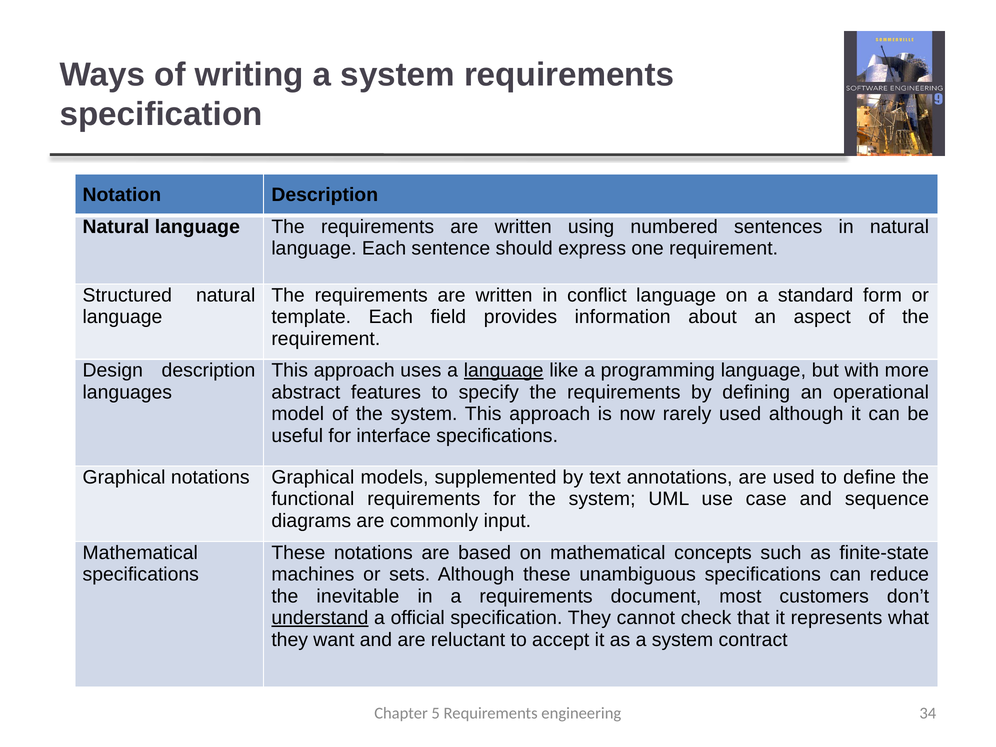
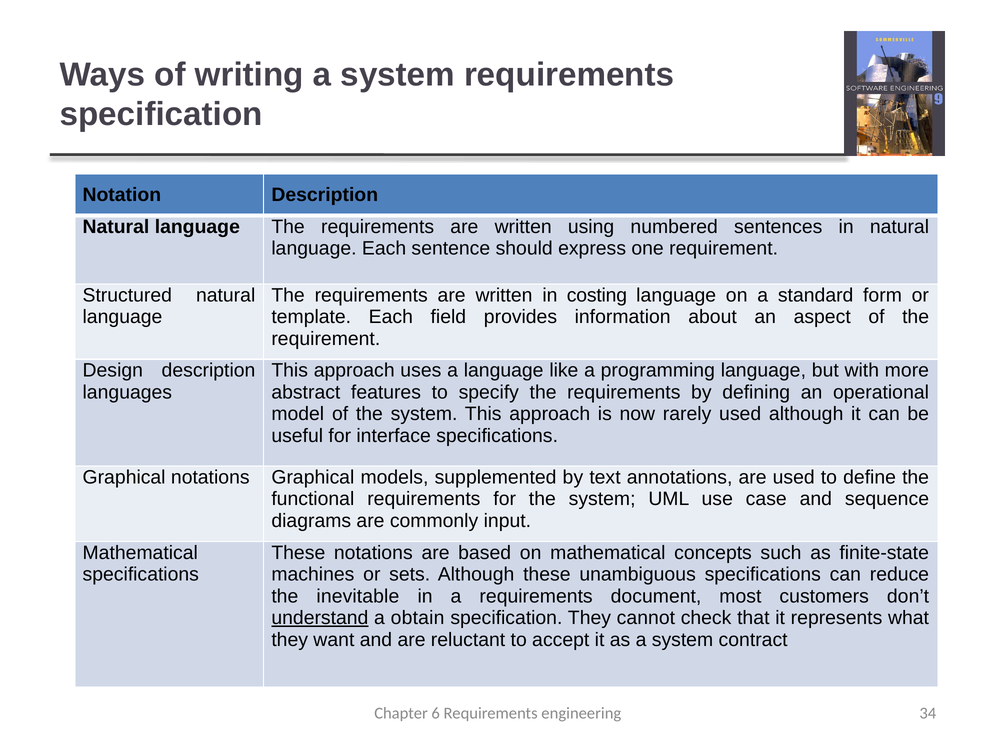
conflict: conflict -> costing
language at (504, 370) underline: present -> none
official: official -> obtain
5: 5 -> 6
